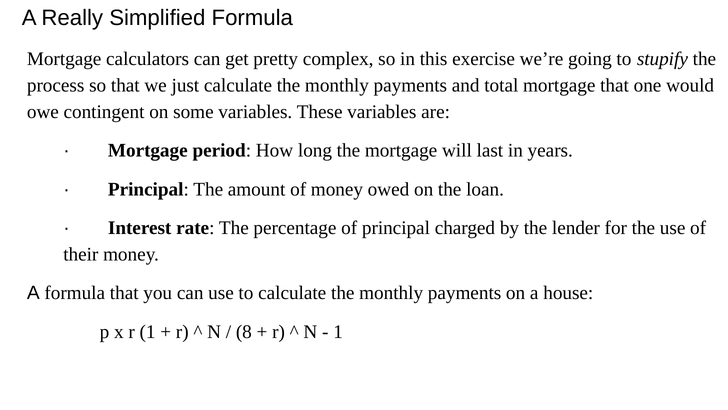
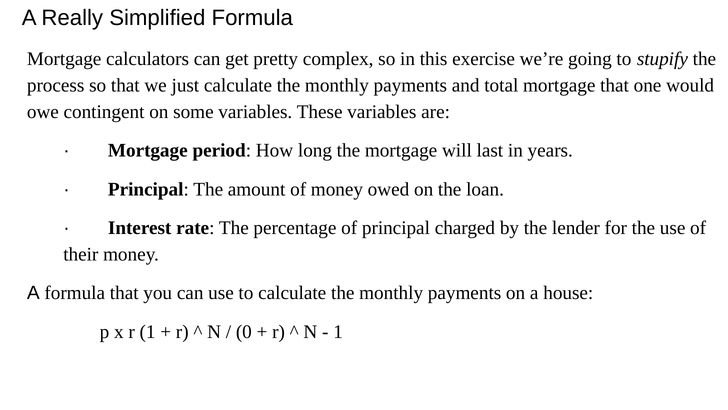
8: 8 -> 0
